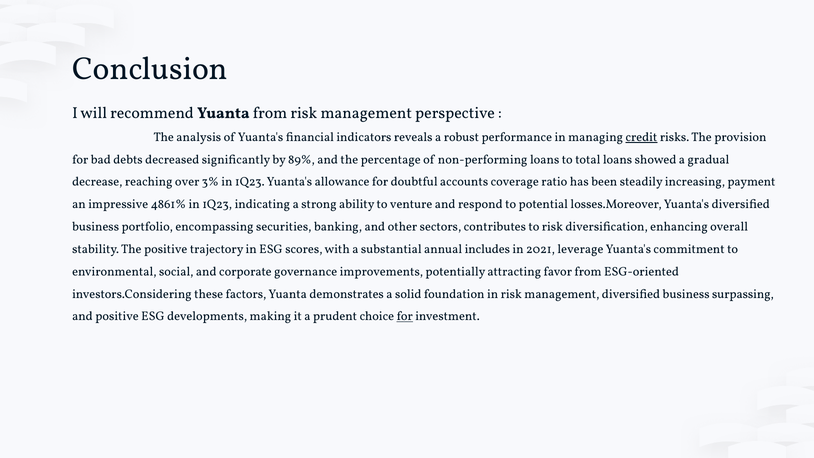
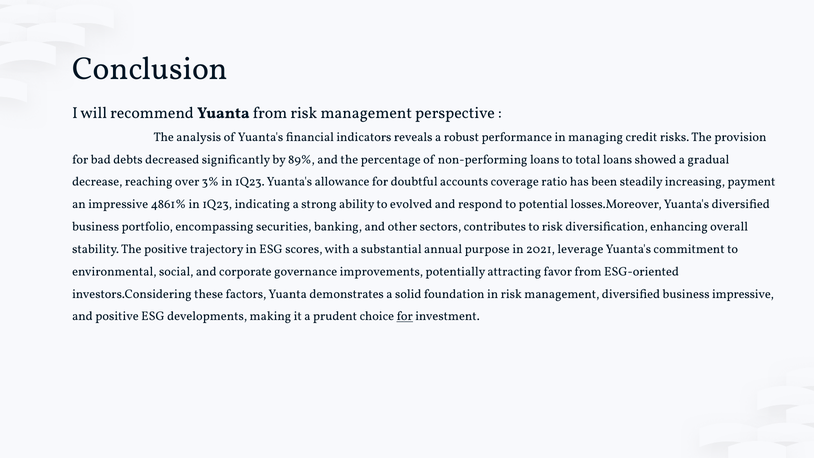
credit underline: present -> none
venture: venture -> evolved
includes: includes -> purpose
business surpassing: surpassing -> impressive
